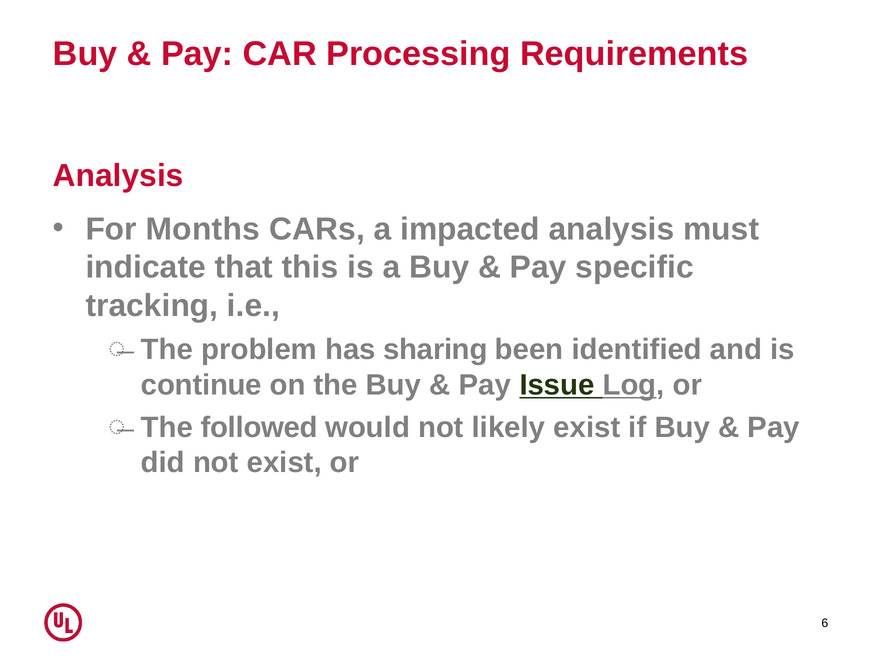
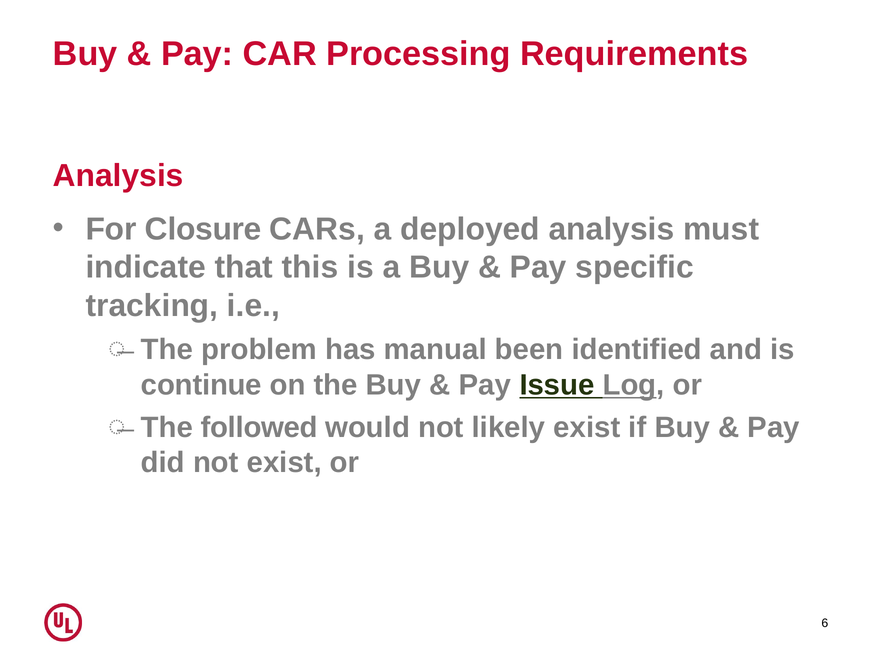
Months: Months -> Closure
impacted: impacted -> deployed
sharing: sharing -> manual
